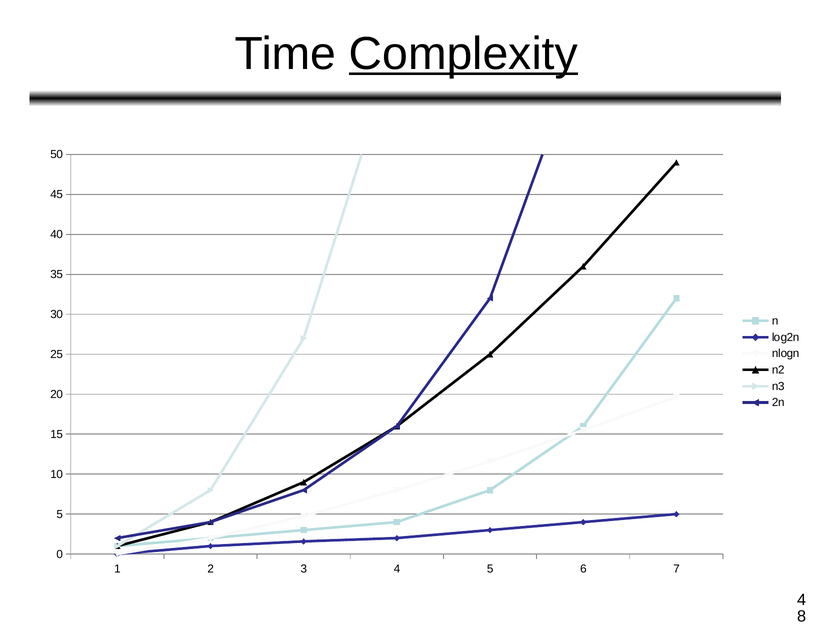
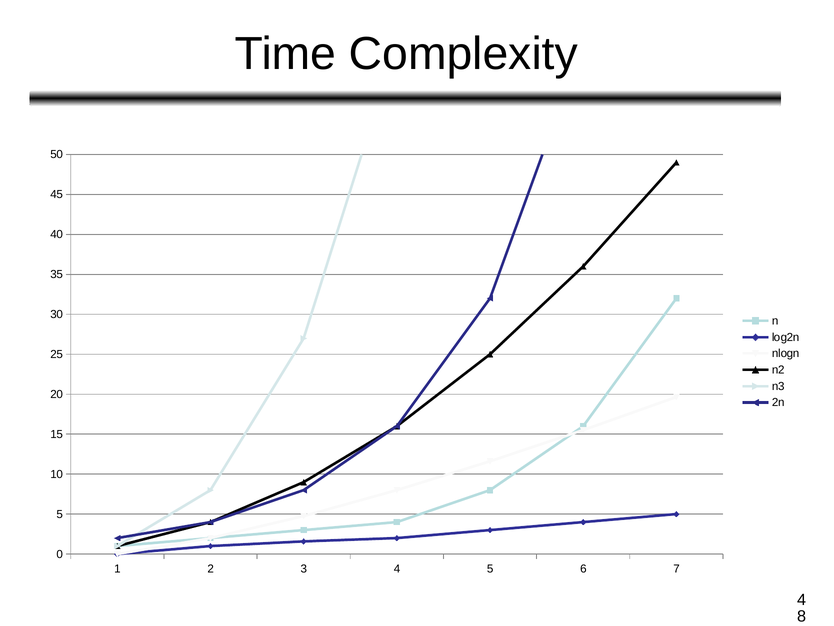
Complexity underline: present -> none
